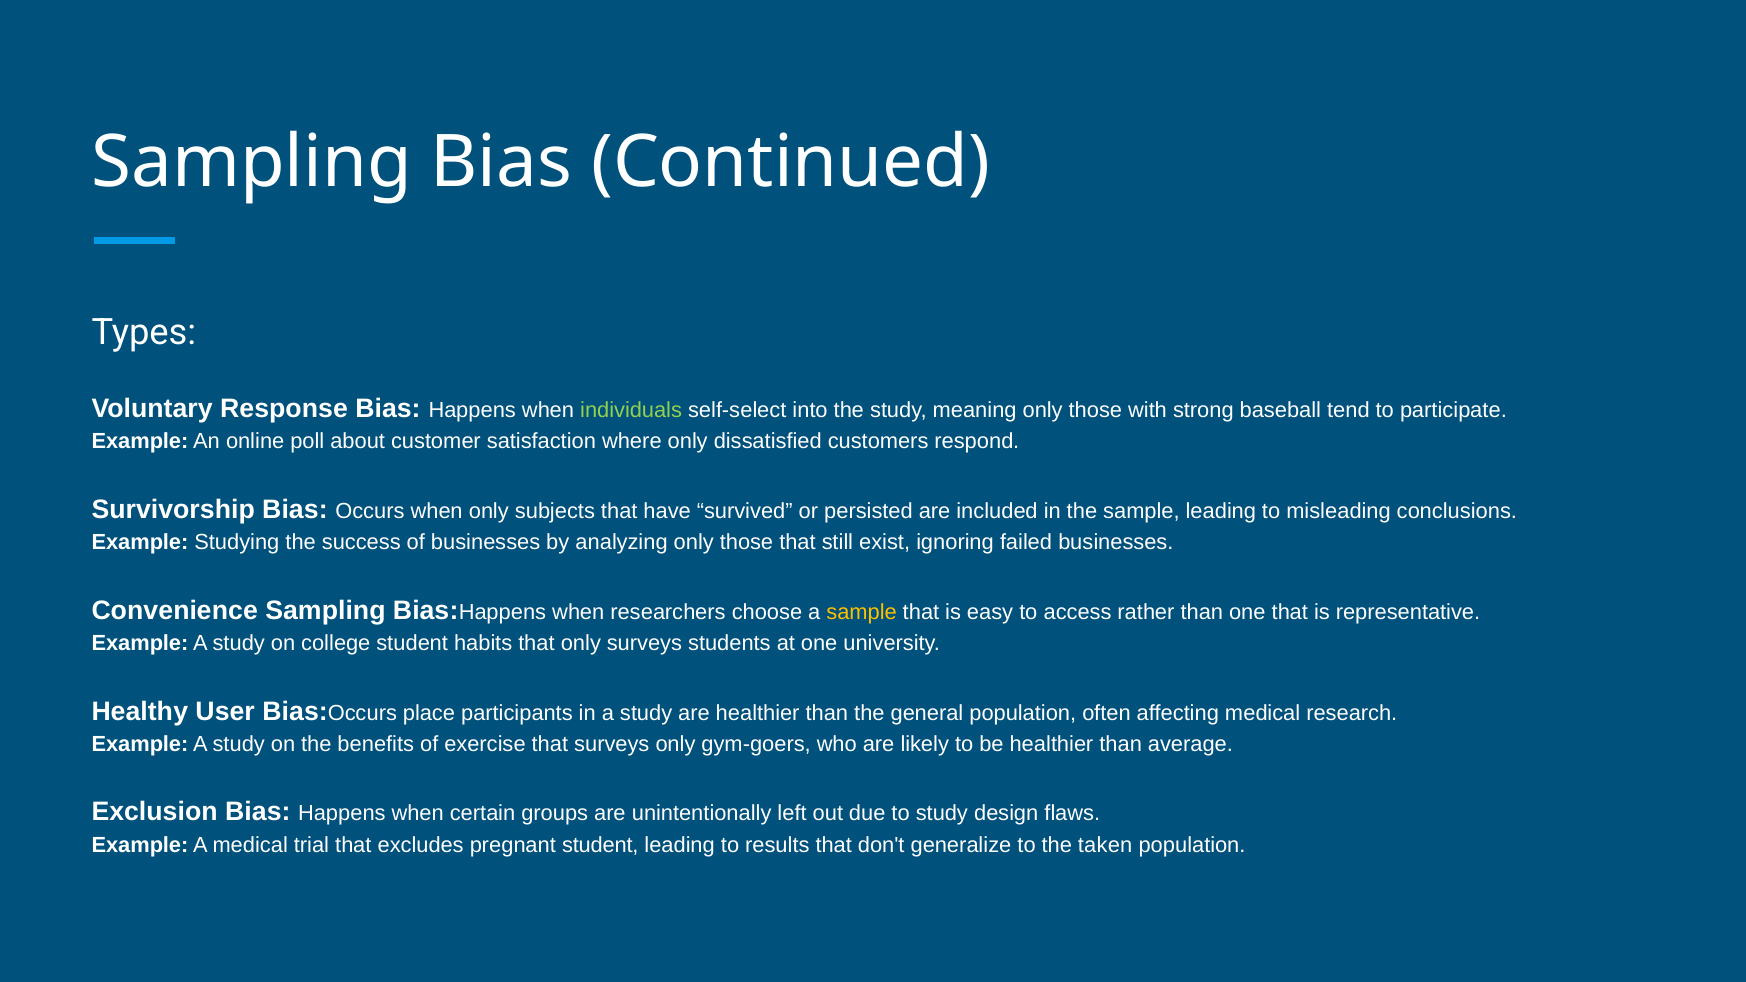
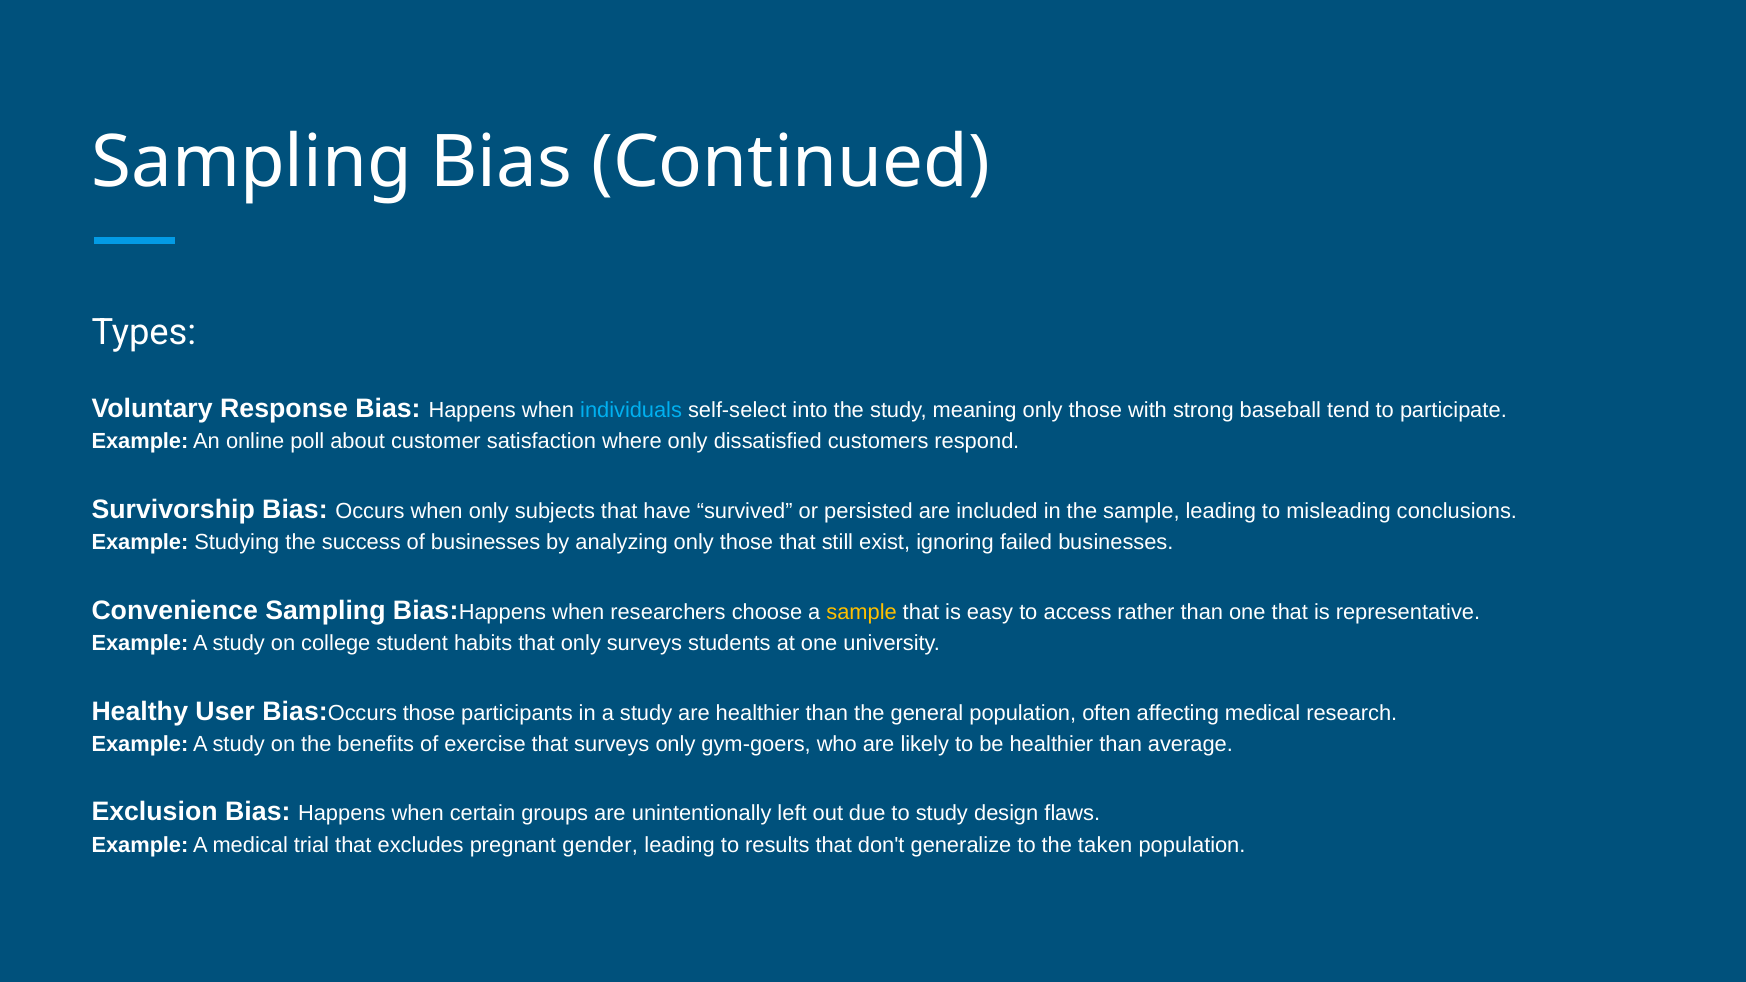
individuals colour: light green -> light blue
Bias:Occurs place: place -> those
pregnant student: student -> gender
